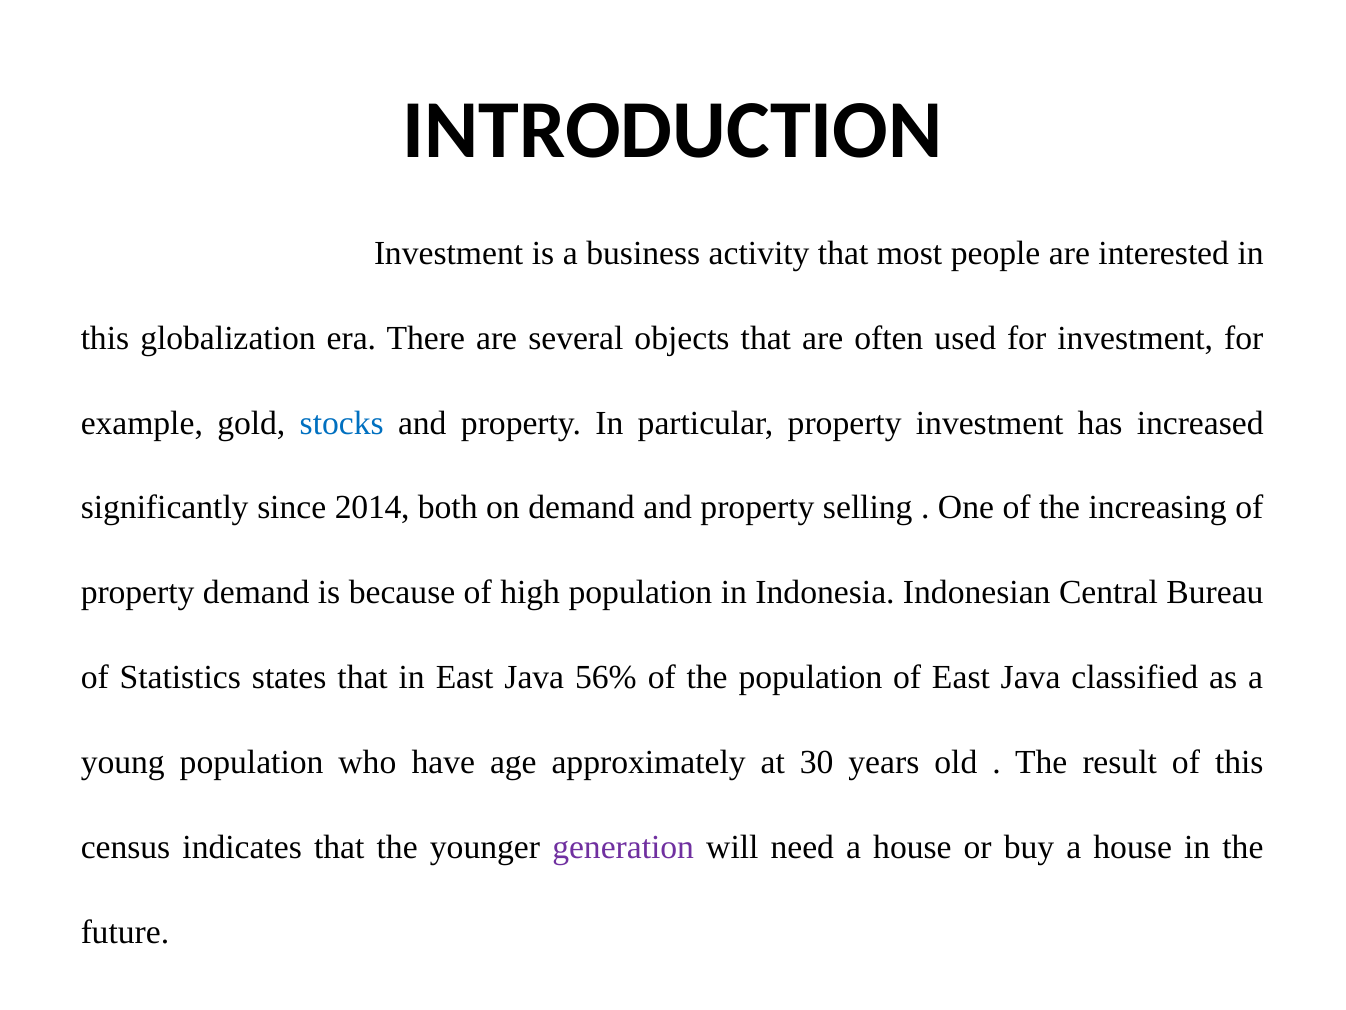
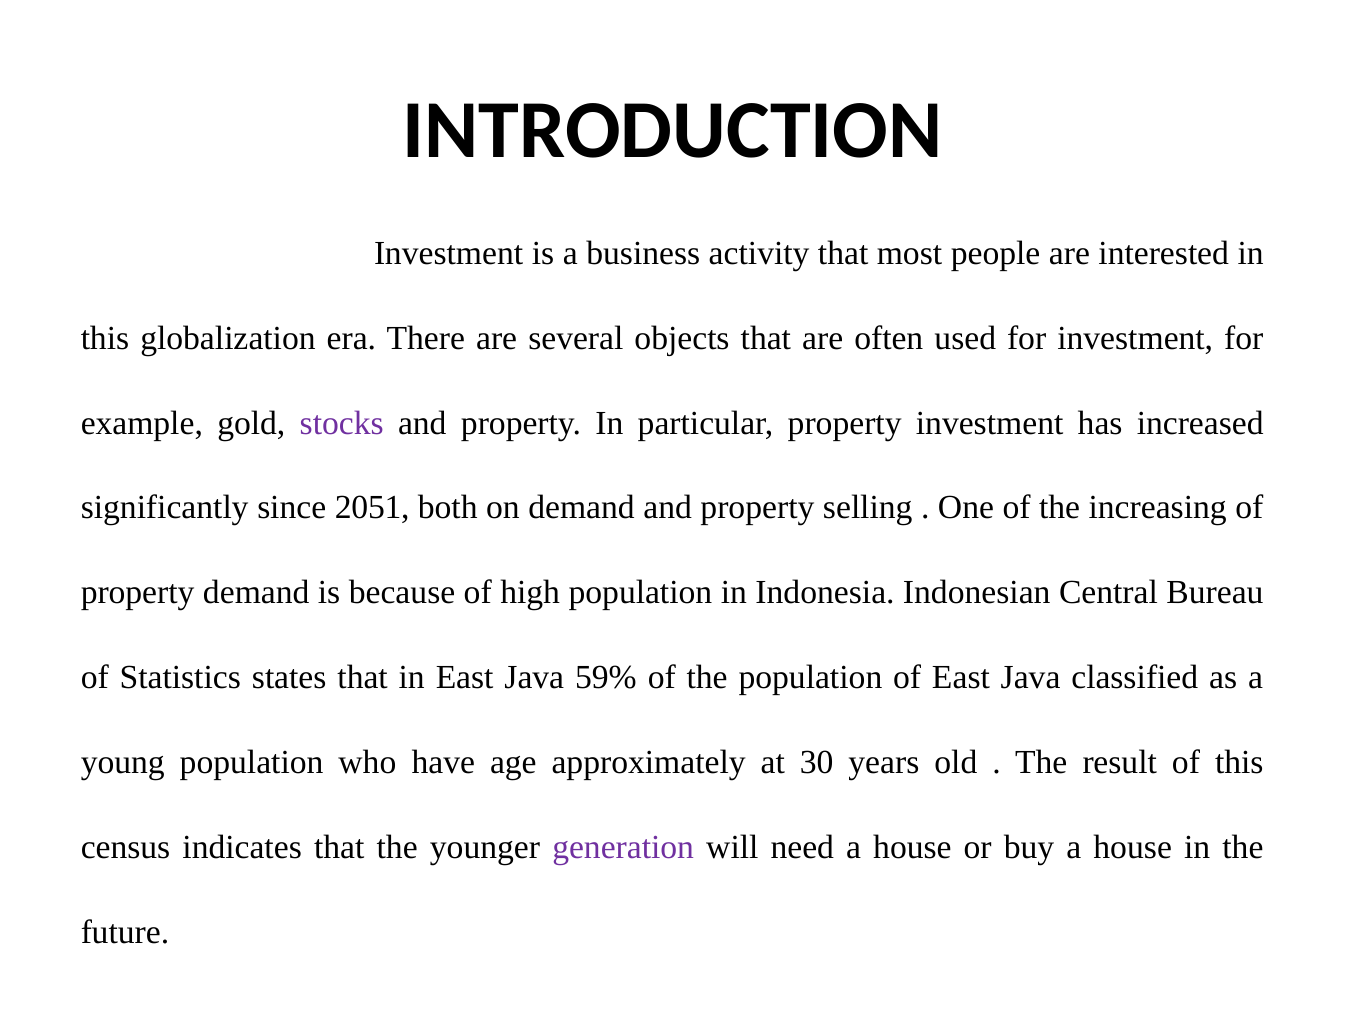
stocks colour: blue -> purple
2014: 2014 -> 2051
56%: 56% -> 59%
